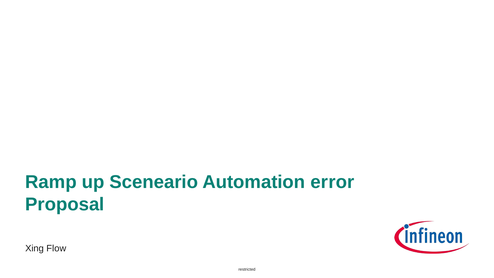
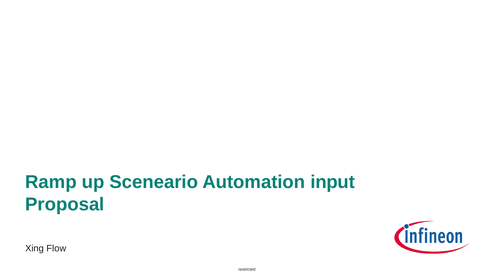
error: error -> input
